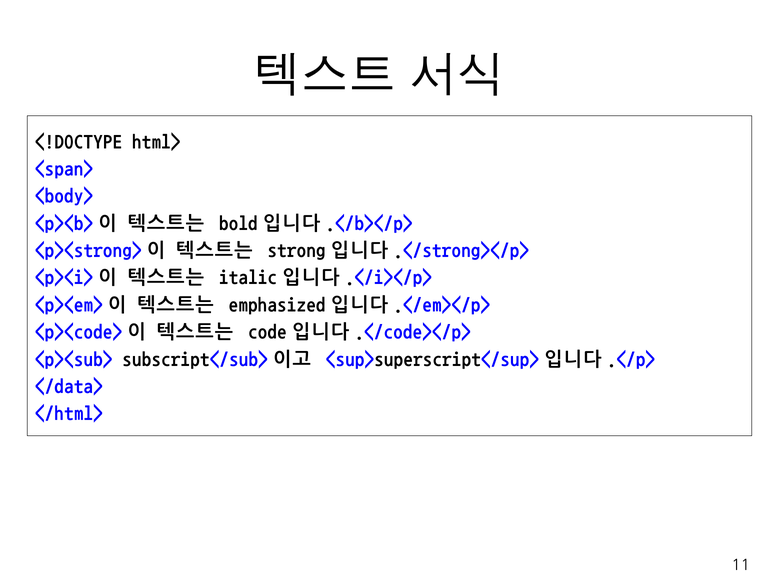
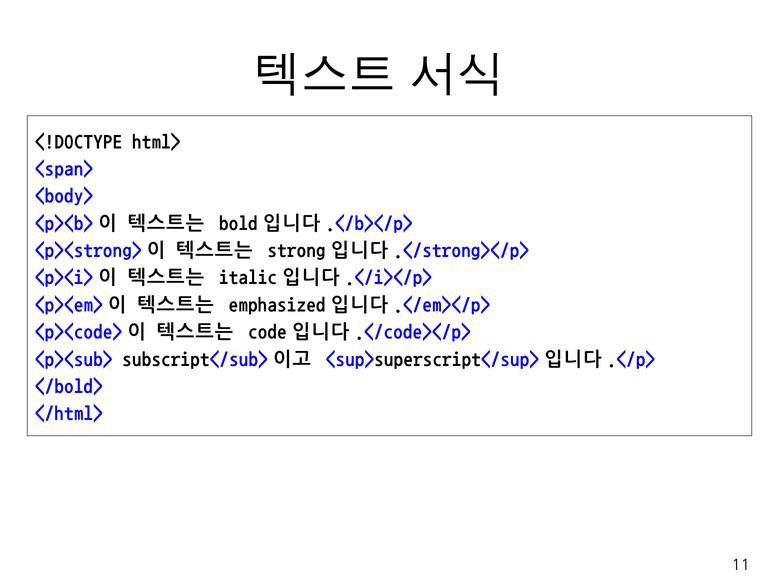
</data>: </data> -> </bold>
